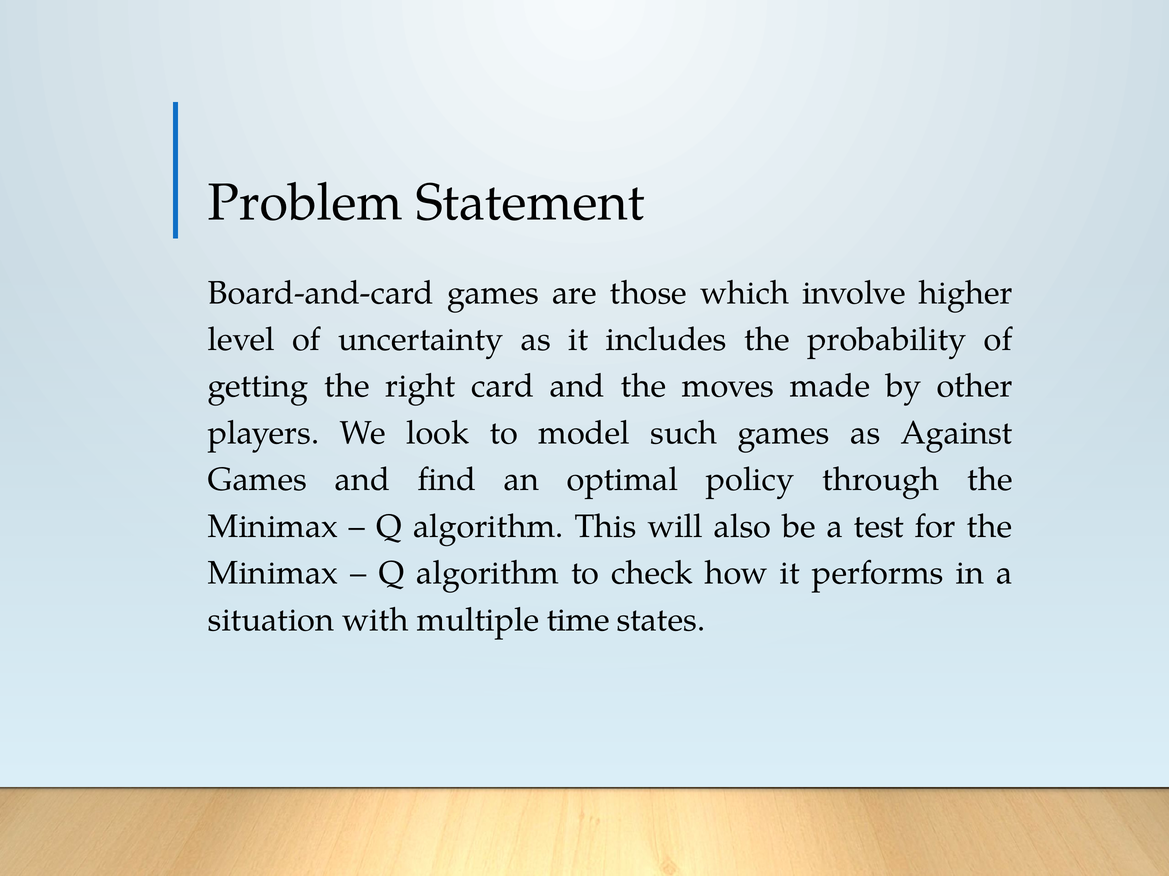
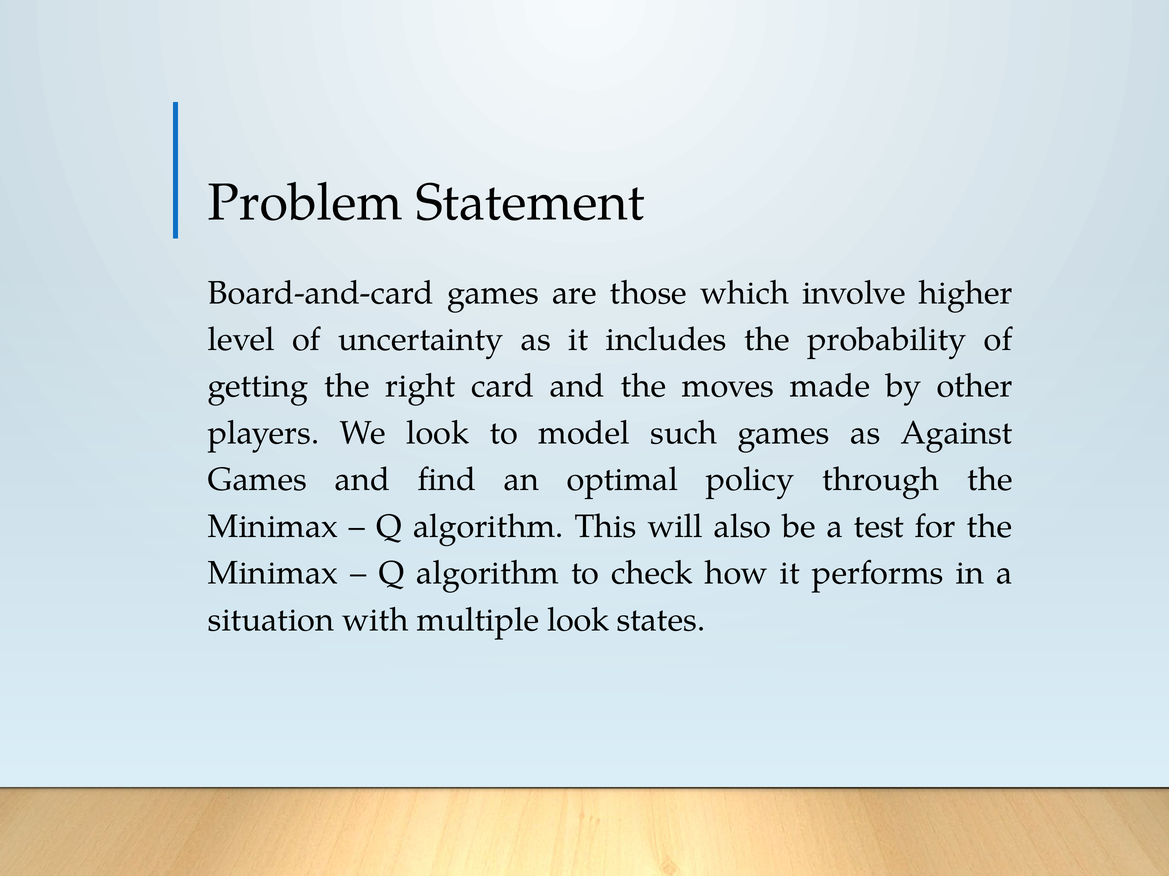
multiple time: time -> look
